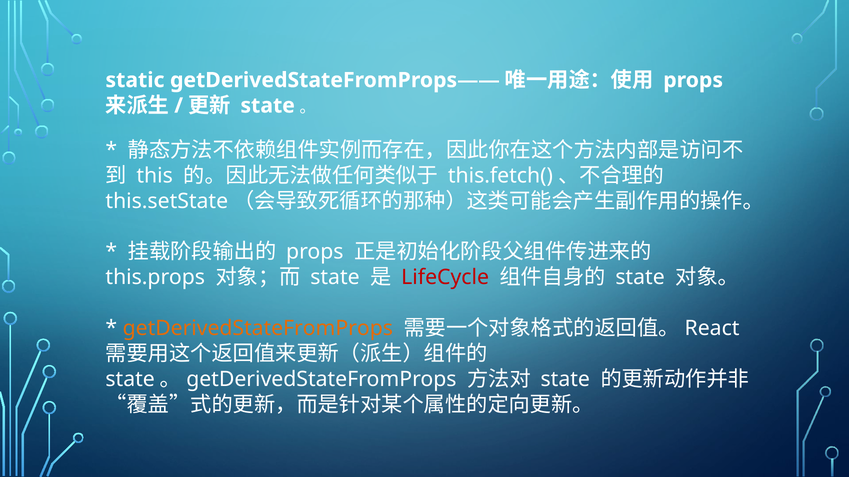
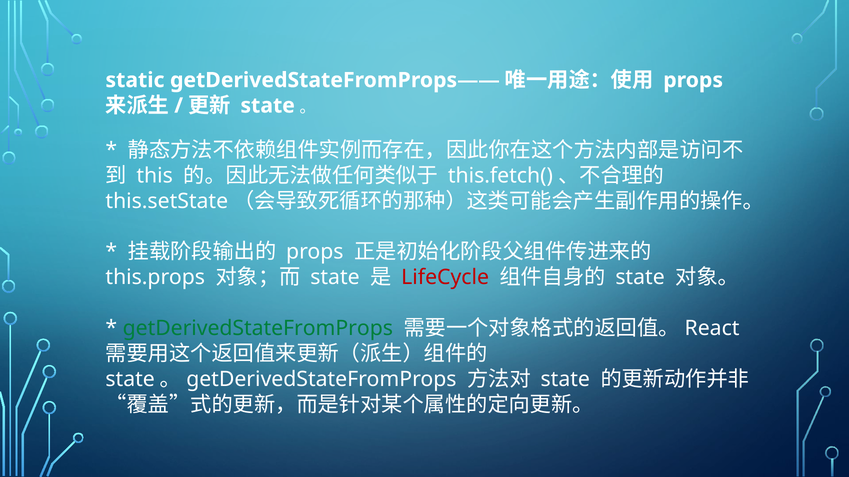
getDerivedStateFromProps at (258, 329) colour: orange -> green
